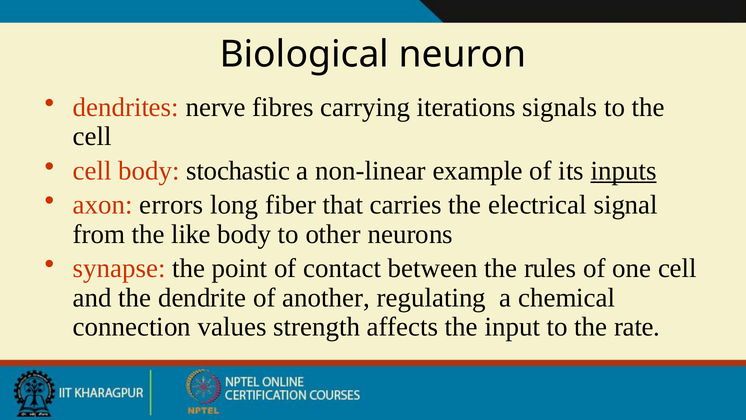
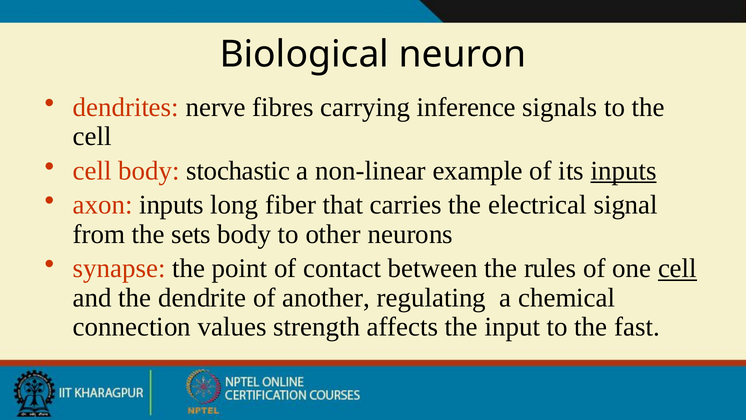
iterations: iterations -> inference
axon errors: errors -> inputs
like: like -> sets
cell at (677, 268) underline: none -> present
rate: rate -> fast
